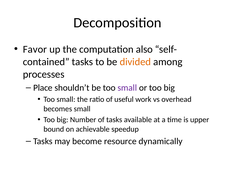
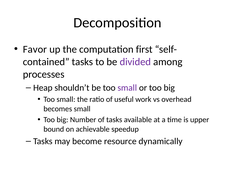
also: also -> first
divided colour: orange -> purple
Place: Place -> Heap
